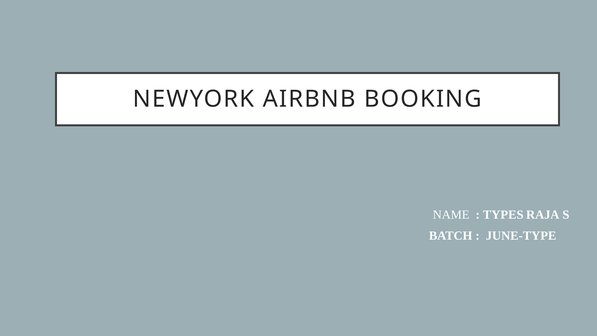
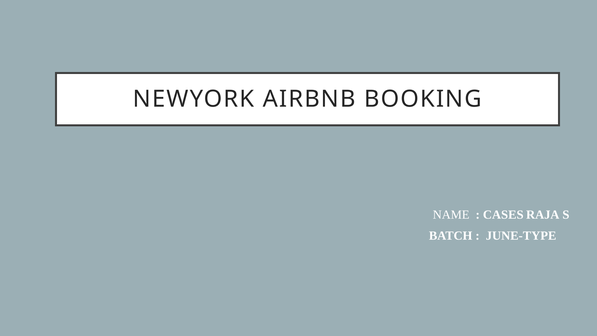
TYPES: TYPES -> CASES
